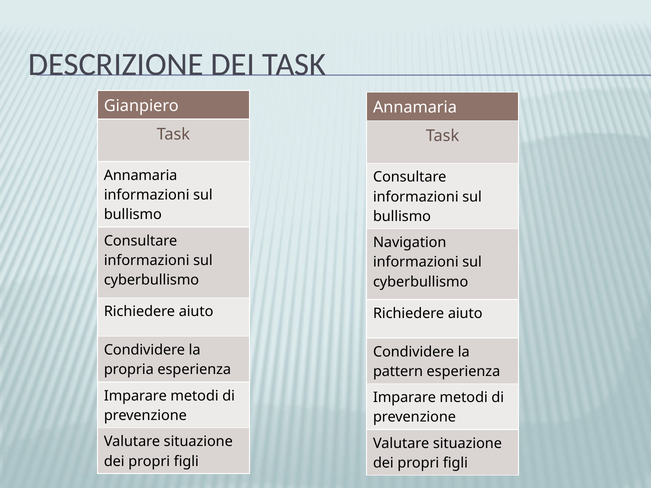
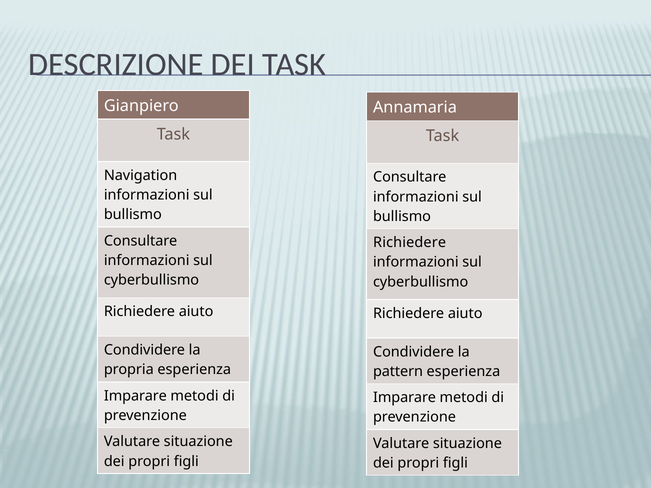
Annamaria at (141, 176): Annamaria -> Navigation
Navigation at (410, 243): Navigation -> Richiedere
